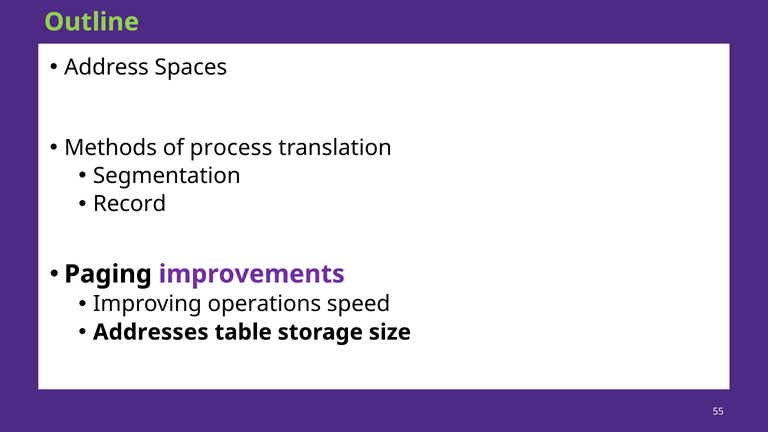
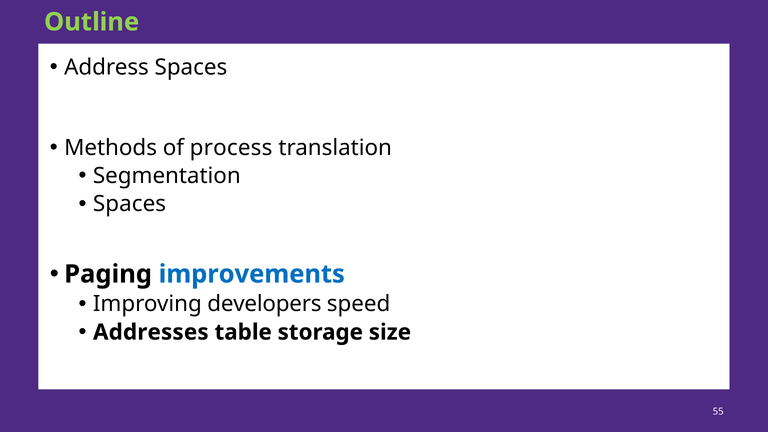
Record at (130, 204): Record -> Spaces
improvements colour: purple -> blue
operations: operations -> developers
